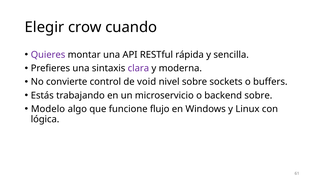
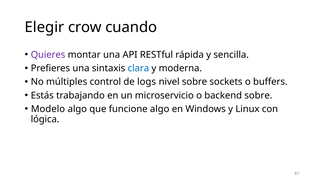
clara colour: purple -> blue
convierte: convierte -> múltiples
void: void -> logs
funcione flujo: flujo -> algo
